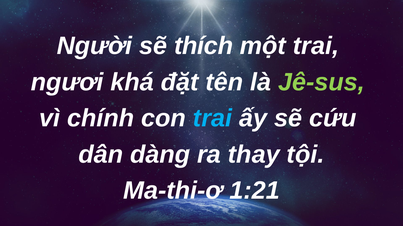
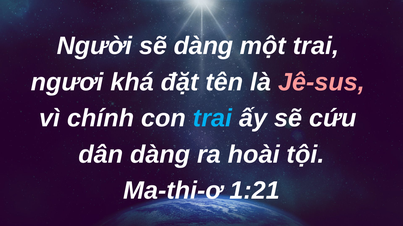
sẽ thích: thích -> dàng
Jê-sus colour: light green -> pink
thay: thay -> hoài
